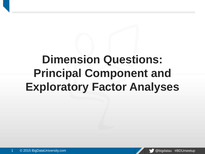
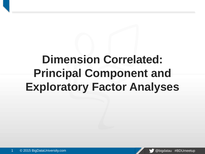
Questions: Questions -> Correlated
